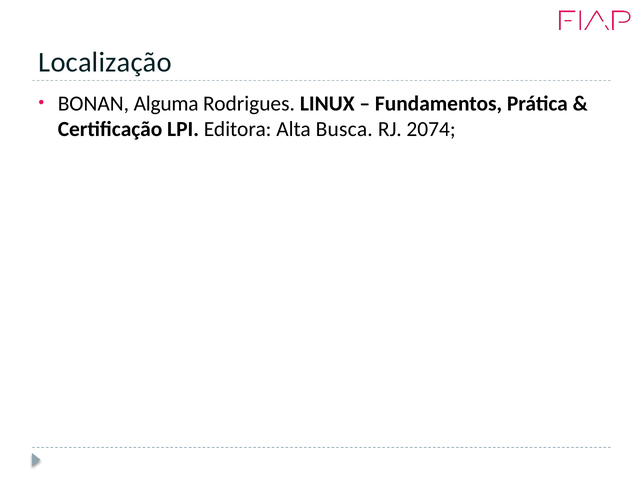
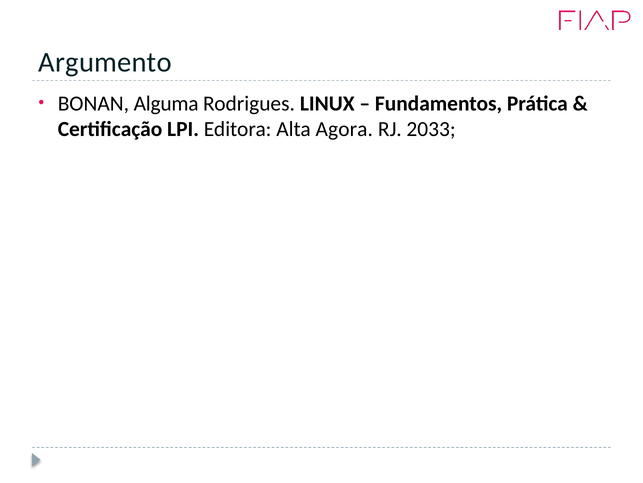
Localização: Localização -> Argumento
Busca: Busca -> Agora
2074: 2074 -> 2033
